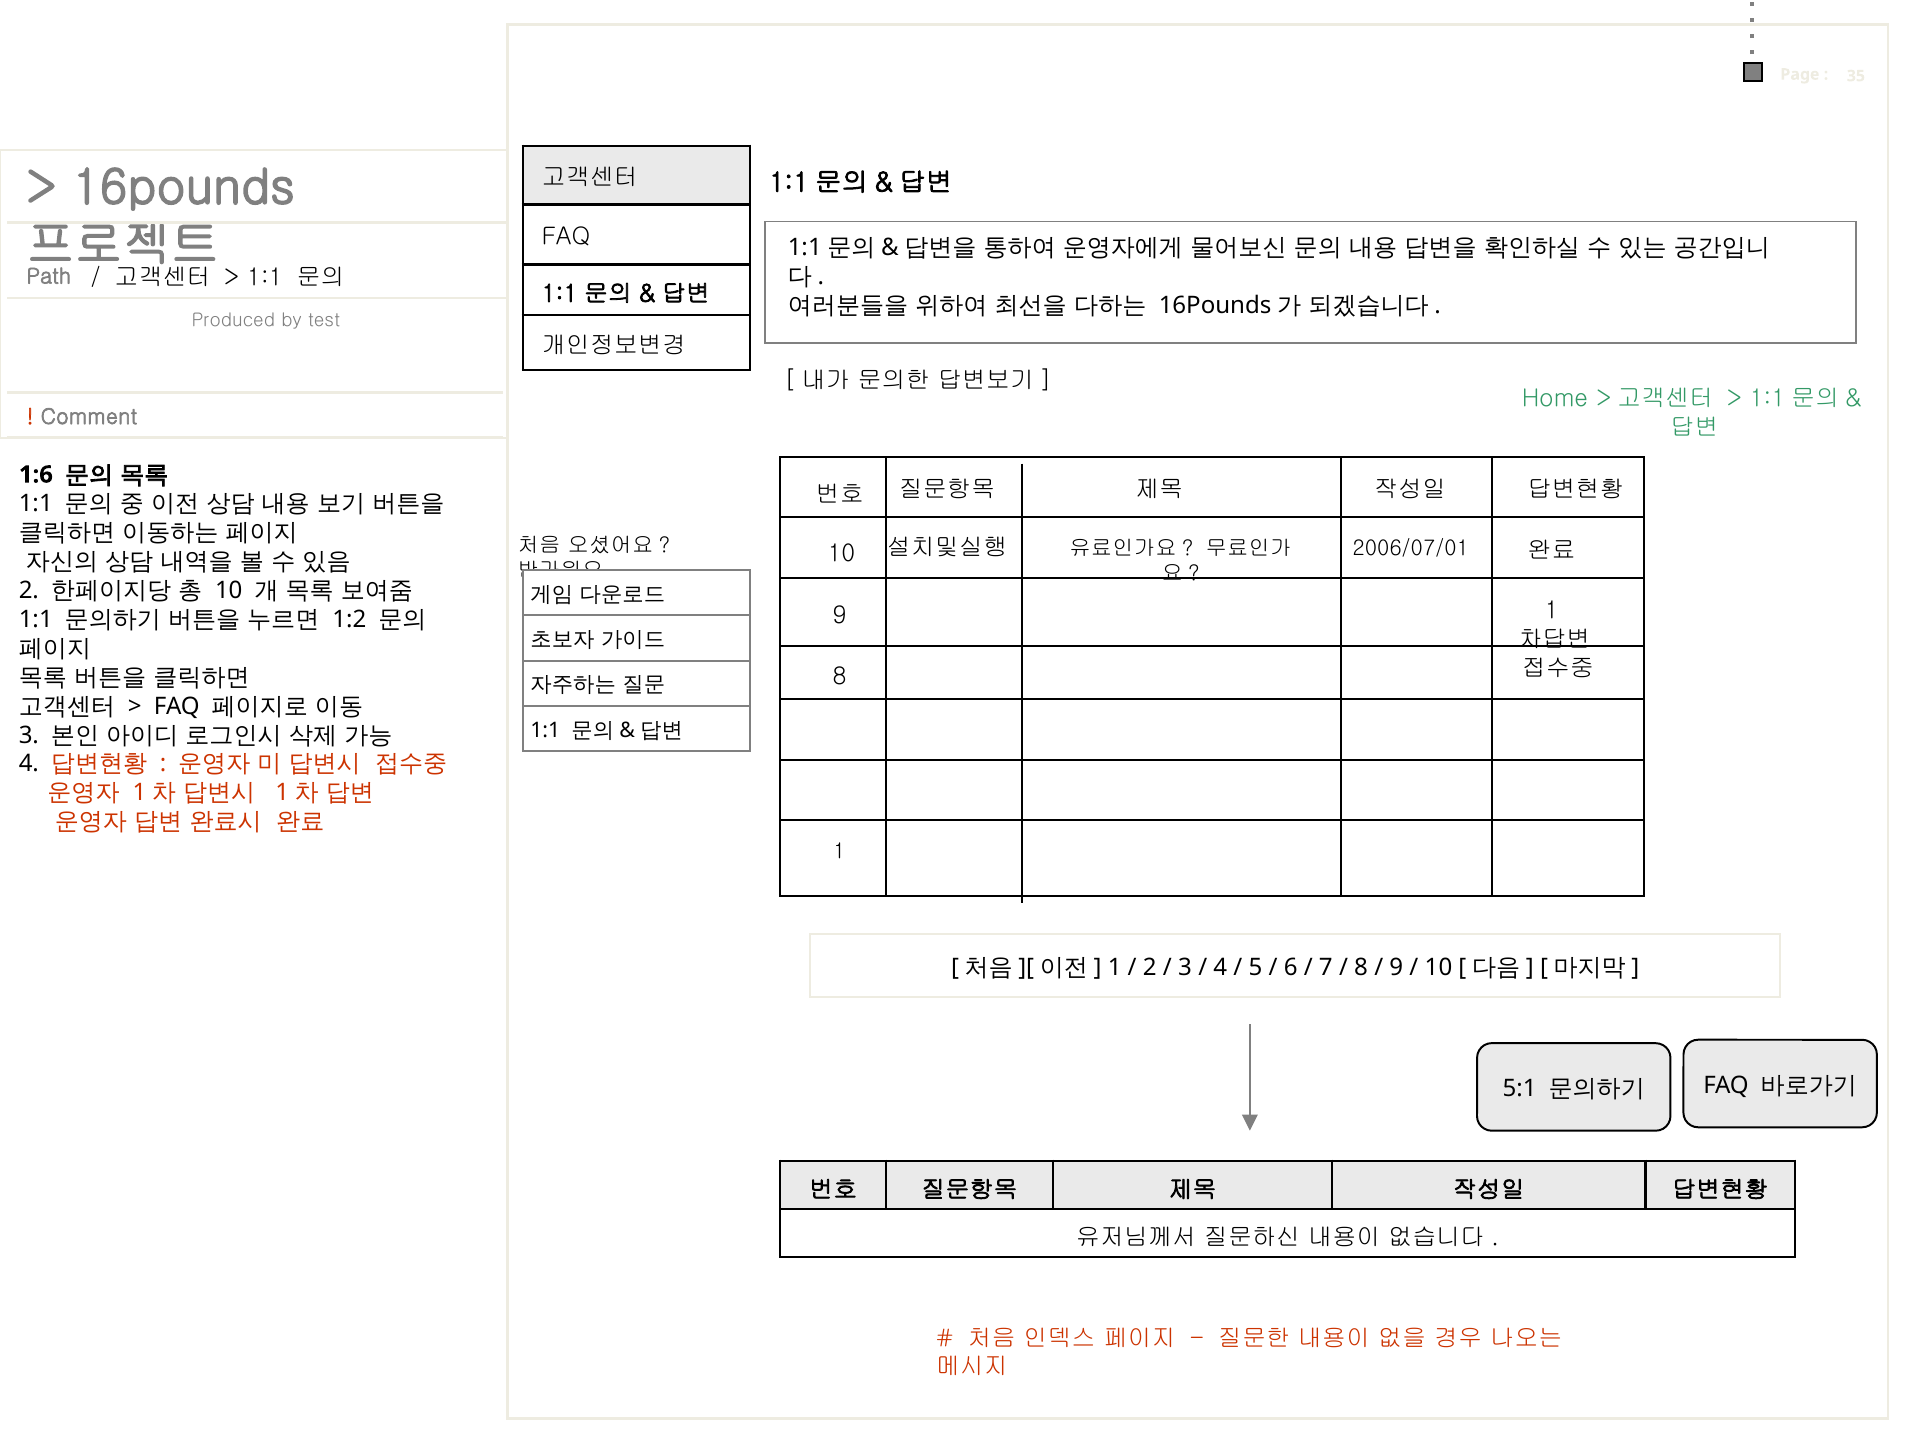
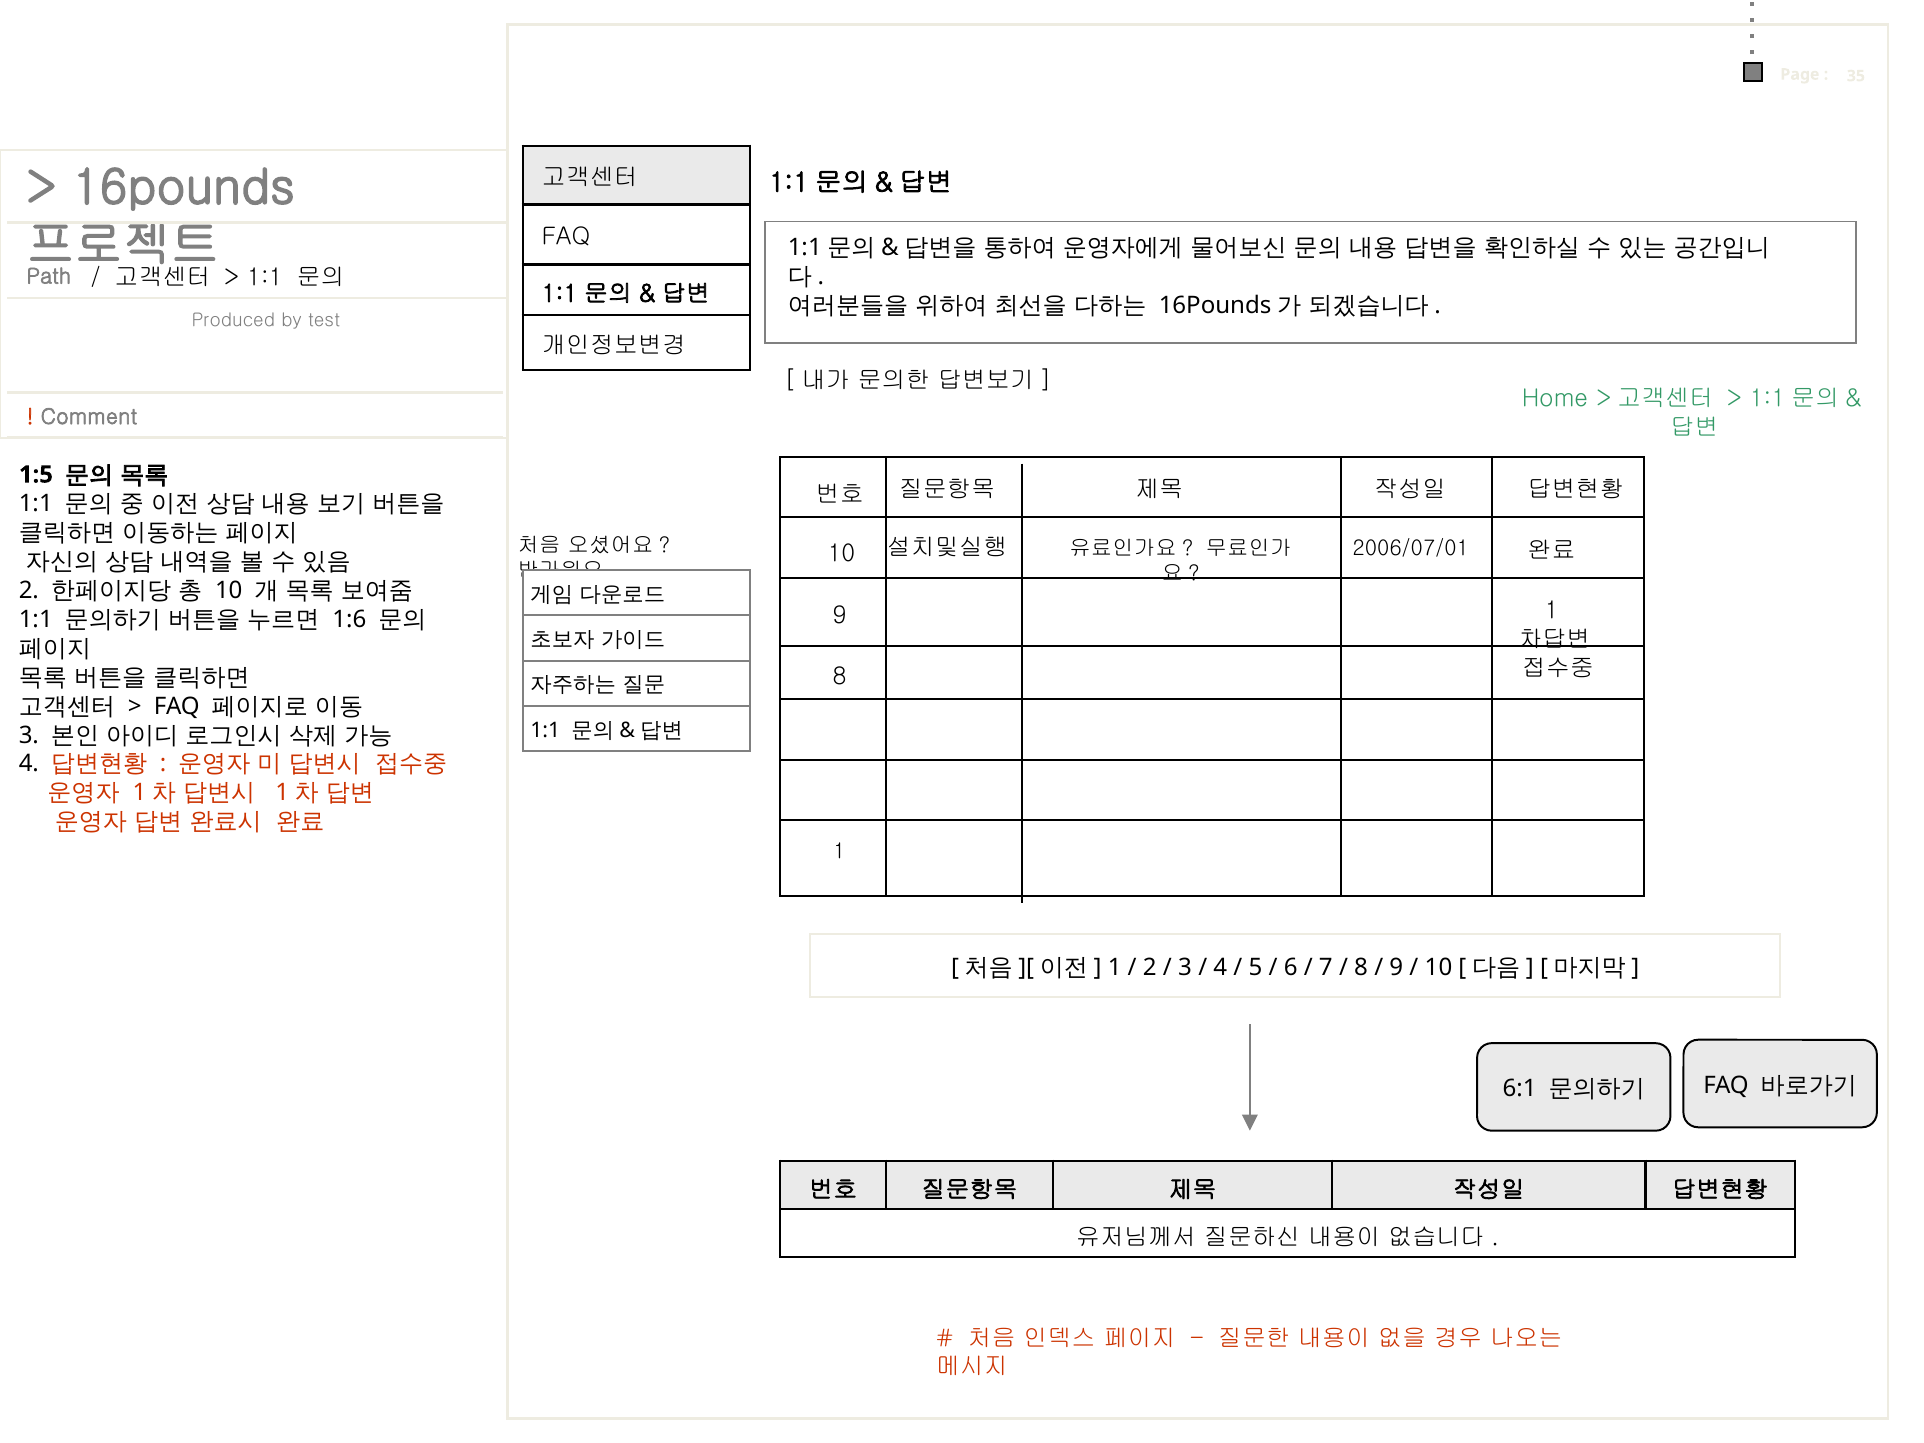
1:6: 1:6 -> 1:5
1:2: 1:2 -> 1:6
5:1: 5:1 -> 6:1
